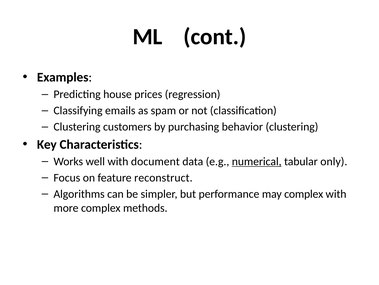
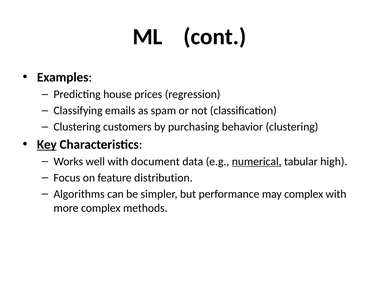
Key underline: none -> present
only: only -> high
reconstruct: reconstruct -> distribution
